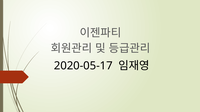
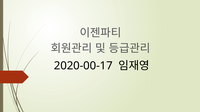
2020-05-17: 2020-05-17 -> 2020-00-17
